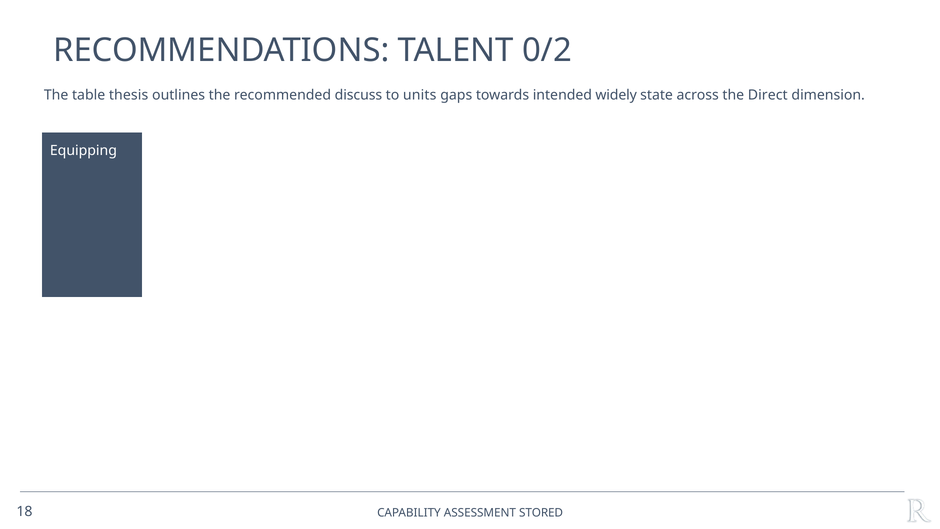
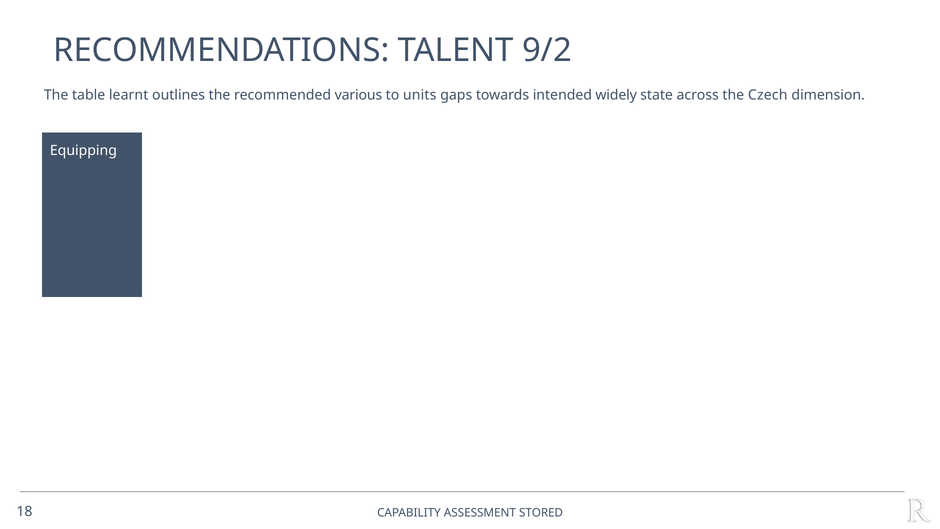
0/2: 0/2 -> 9/2
thesis: thesis -> learnt
discuss: discuss -> various
Direct: Direct -> Czech
